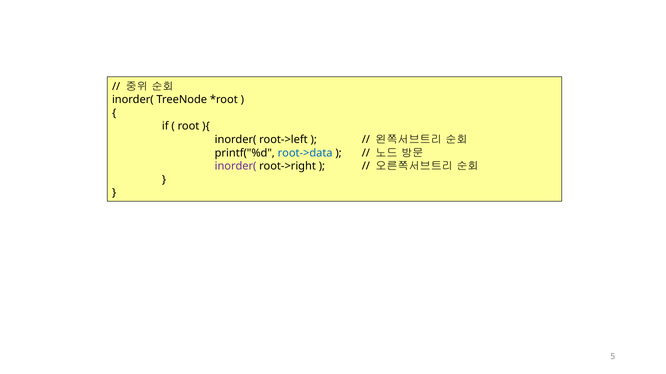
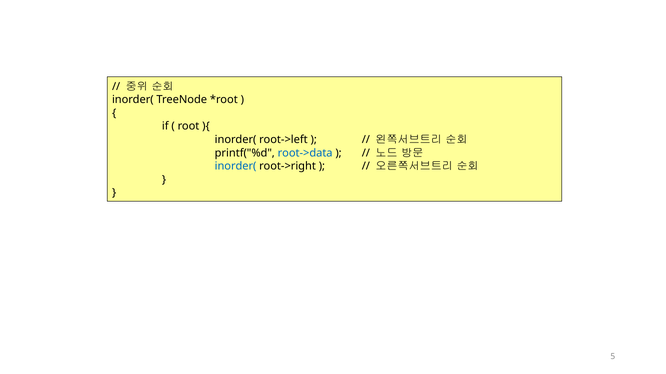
inorder( at (236, 166) colour: purple -> blue
